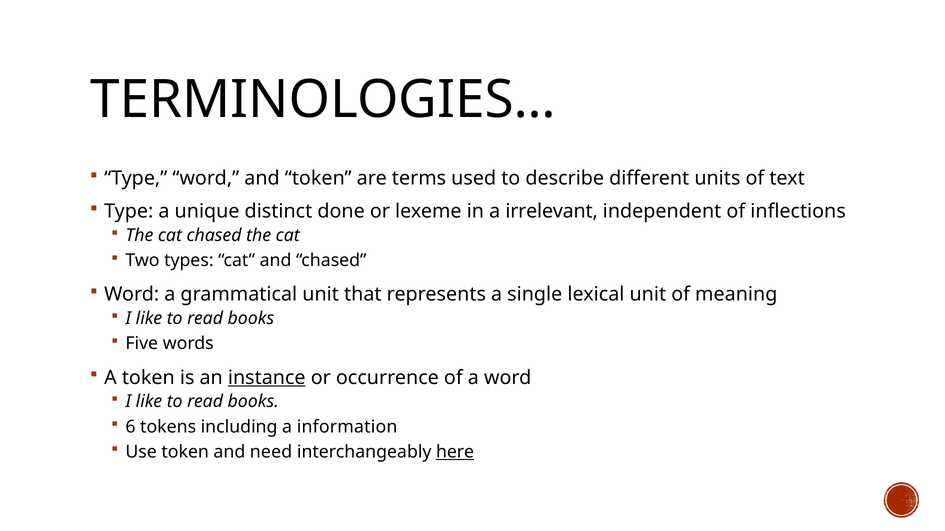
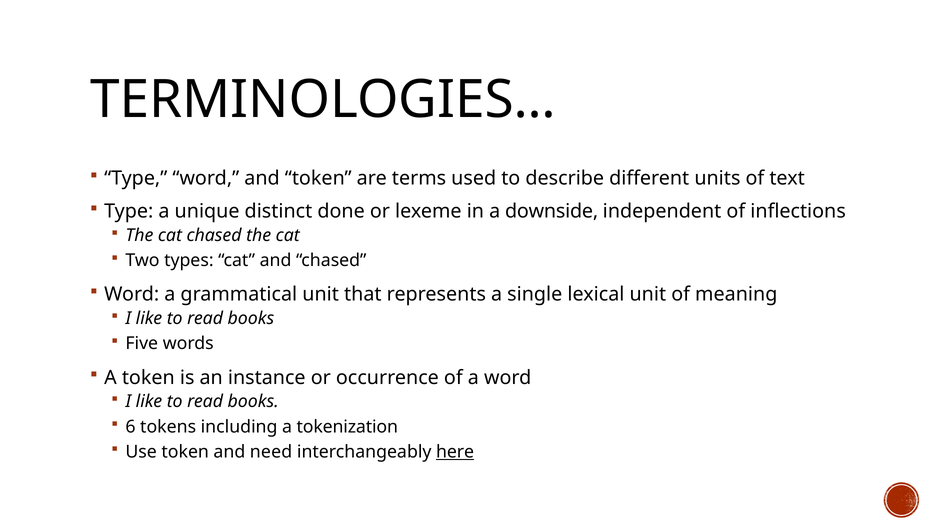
irrelevant: irrelevant -> downside
instance underline: present -> none
information: information -> tokenization
